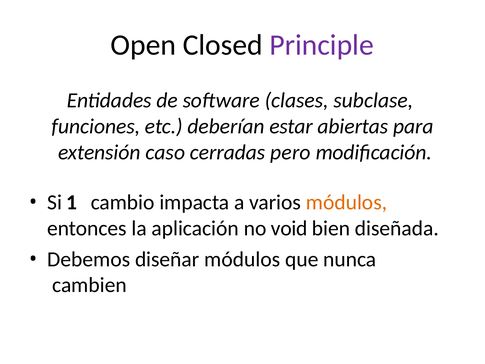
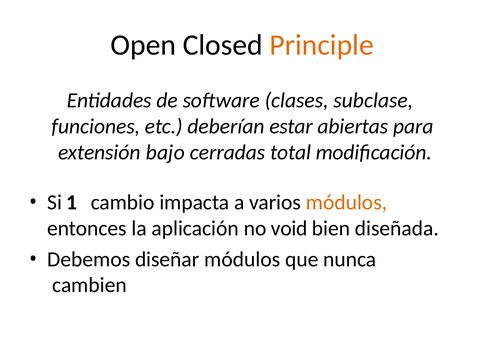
Principle colour: purple -> orange
caso: caso -> bajo
pero: pero -> total
